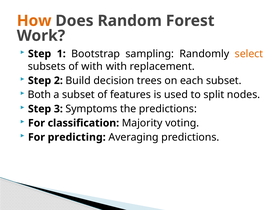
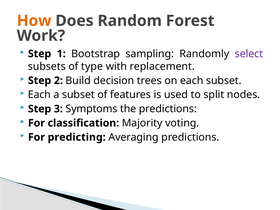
select colour: orange -> purple
of with: with -> type
Both at (39, 95): Both -> Each
